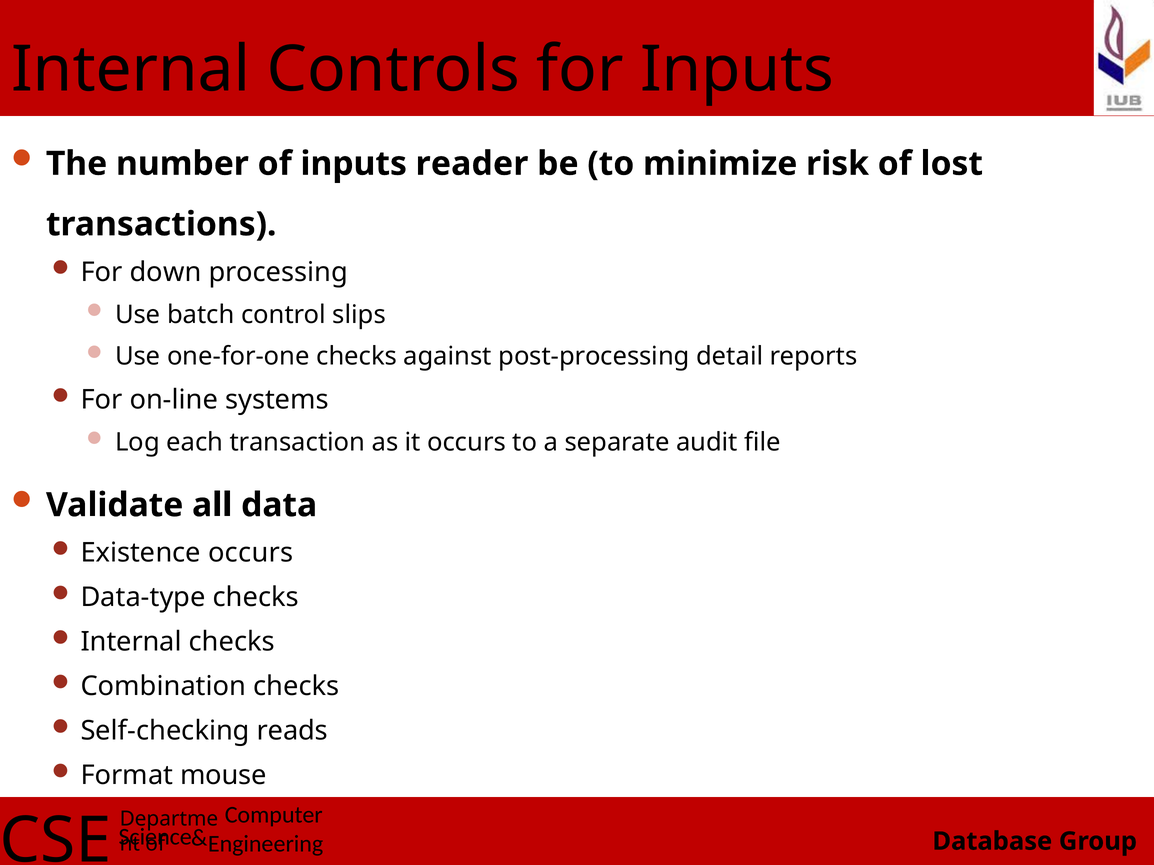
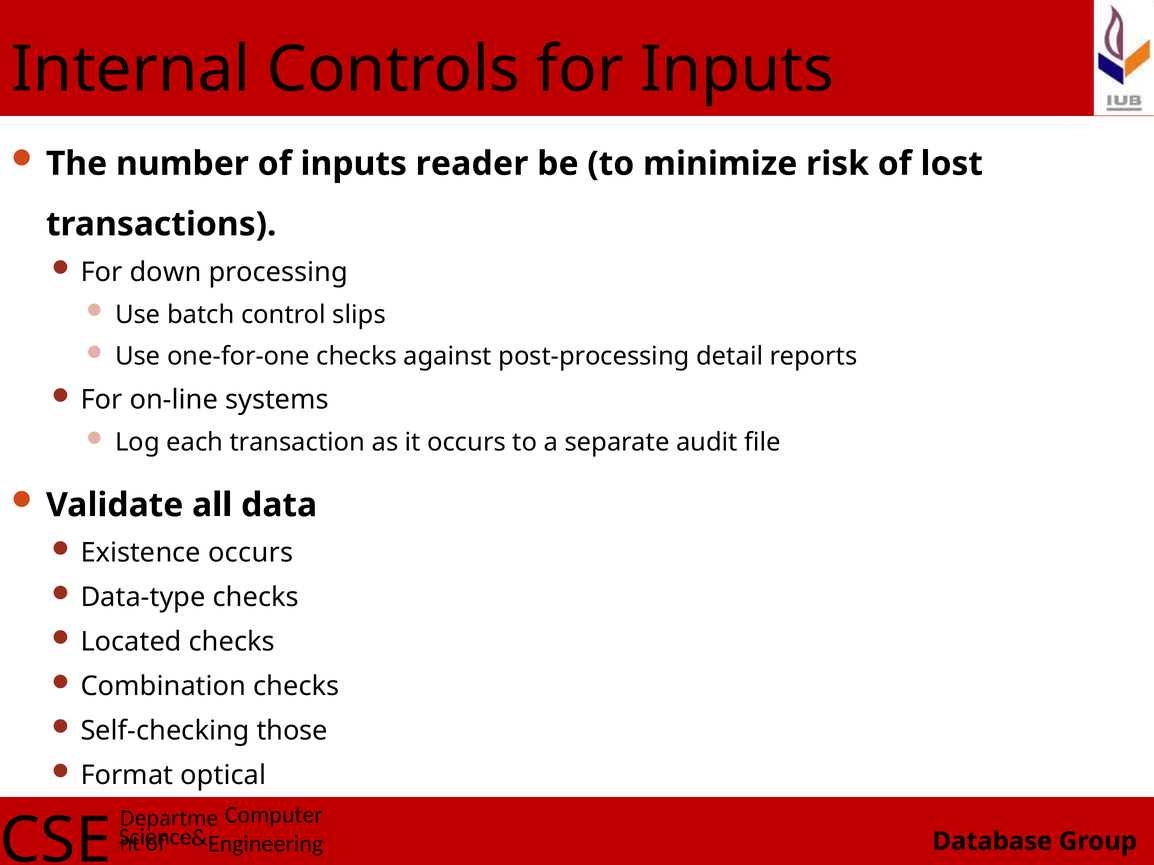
Internal at (131, 642): Internal -> Located
reads: reads -> those
mouse: mouse -> optical
